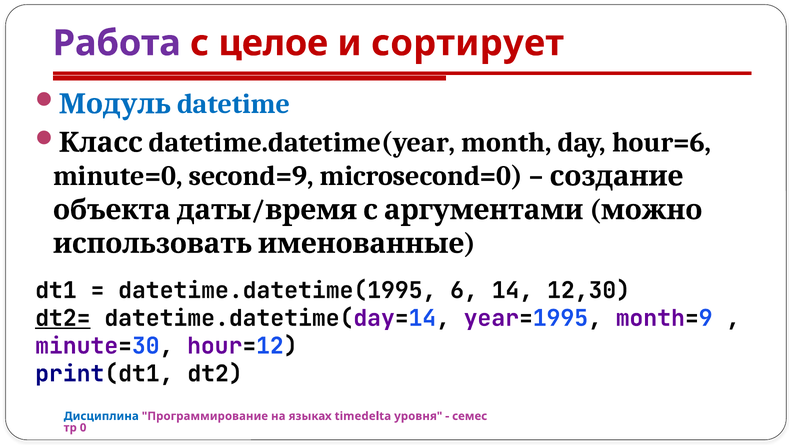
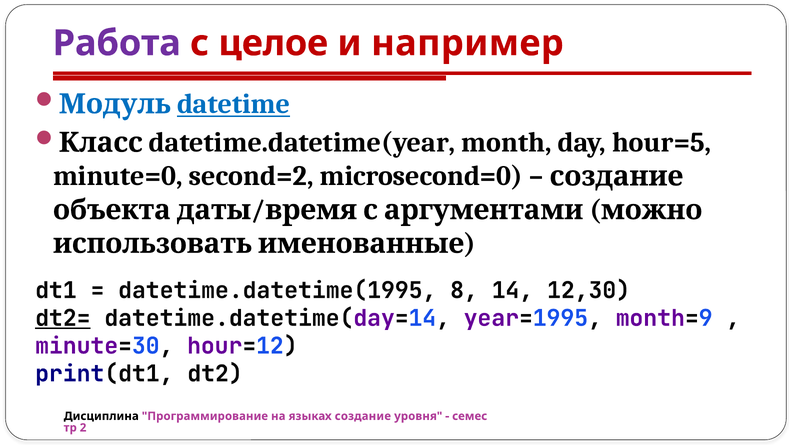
сортирует: сортирует -> например
datetime underline: none -> present
hour=6: hour=6 -> hour=5
second=9: second=9 -> second=2
6: 6 -> 8
Дисциплина colour: blue -> black
языках timedelta: timedelta -> создание
0: 0 -> 2
